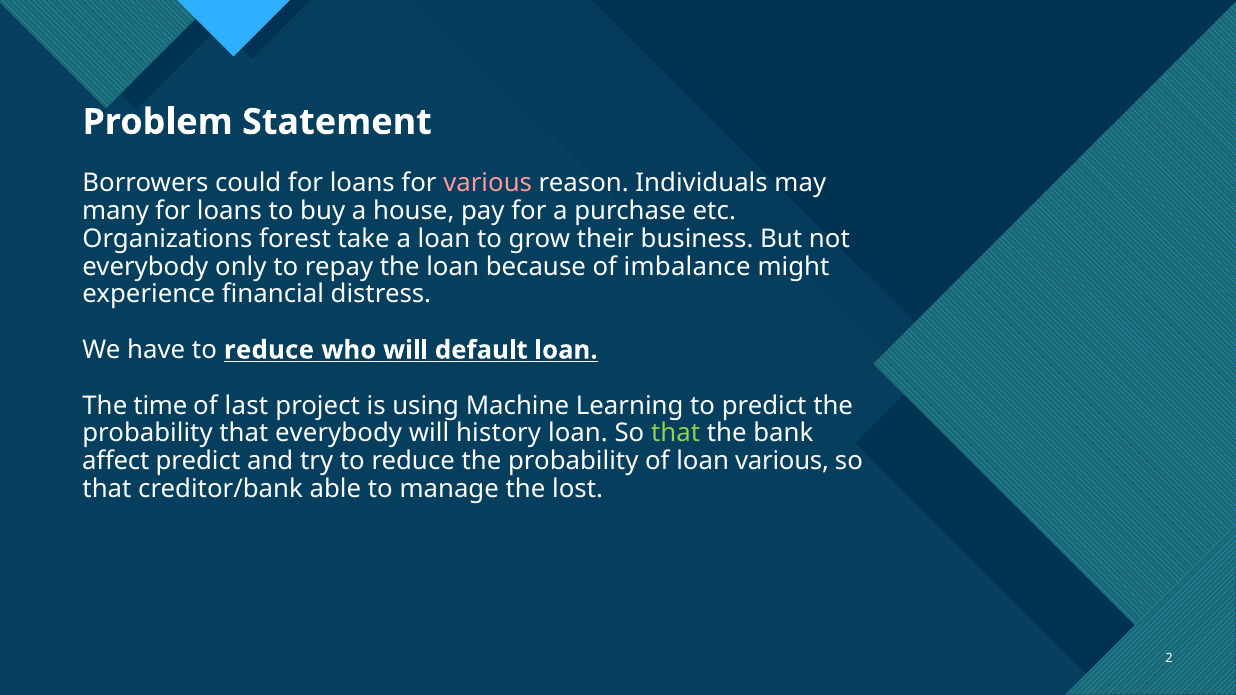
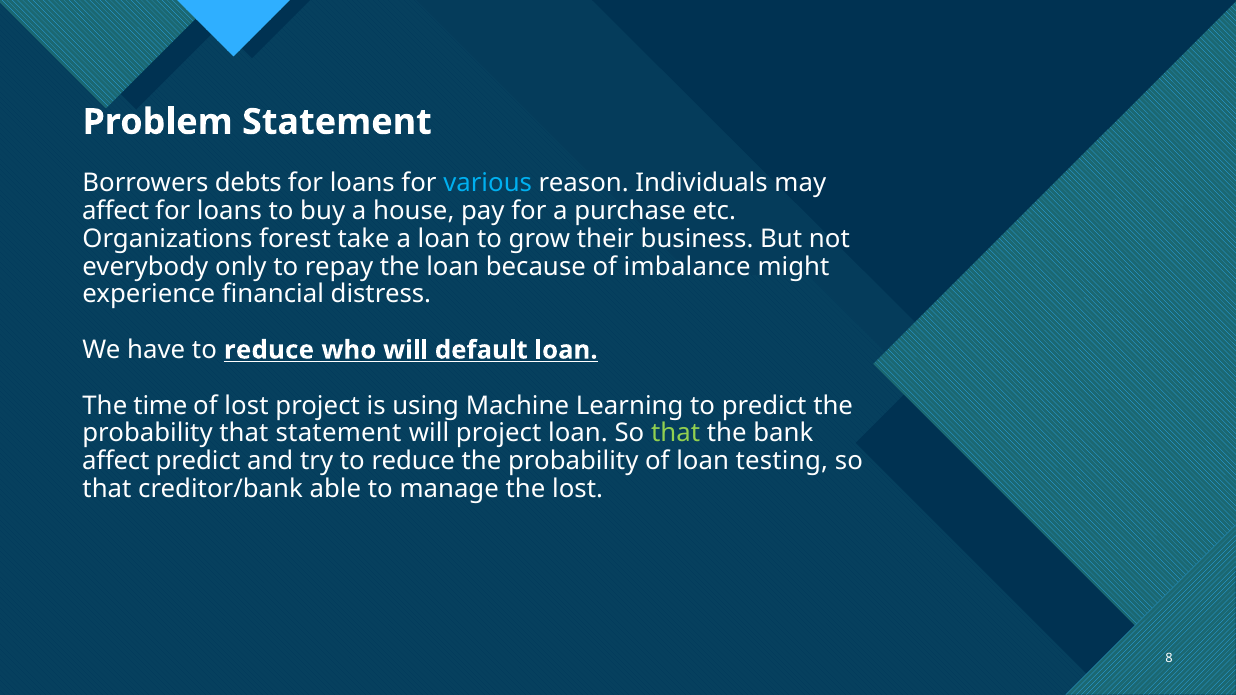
could: could -> debts
various at (488, 183) colour: pink -> light blue
many at (116, 211): many -> affect
of last: last -> lost
that everybody: everybody -> statement
will history: history -> project
loan various: various -> testing
2: 2 -> 8
